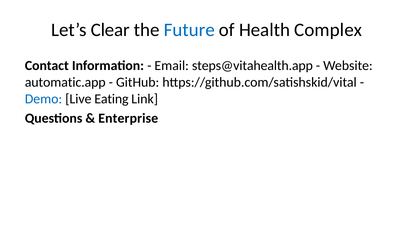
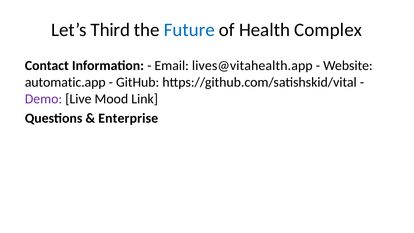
Clear: Clear -> Third
steps@vitahealth.app: steps@vitahealth.app -> lives@vitahealth.app
Demo colour: blue -> purple
Eating: Eating -> Mood
